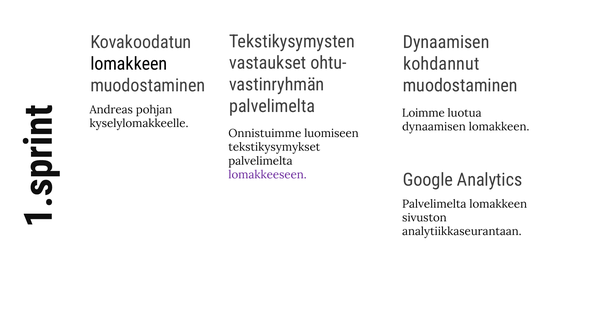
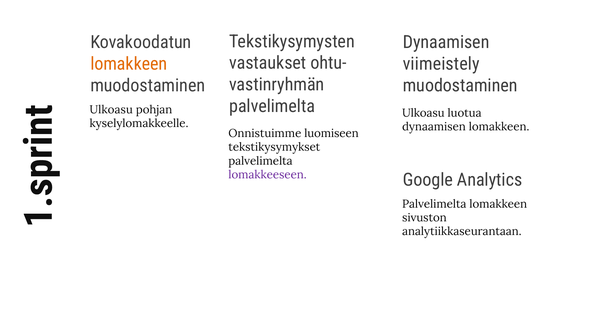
lomakkeen at (129, 64) colour: black -> orange
kohdannut: kohdannut -> viimeistely
Andreas at (111, 110): Andreas -> Ulkoasu
Loimme at (423, 113): Loimme -> Ulkoasu
